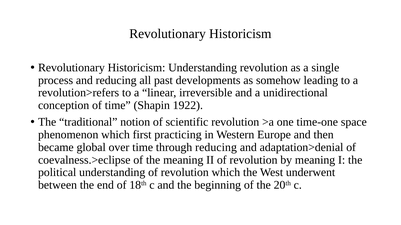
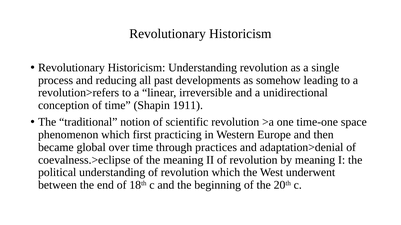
1922: 1922 -> 1911
through reducing: reducing -> practices
